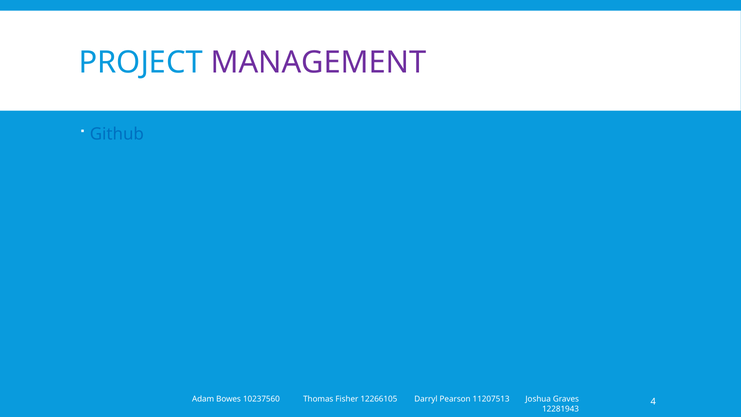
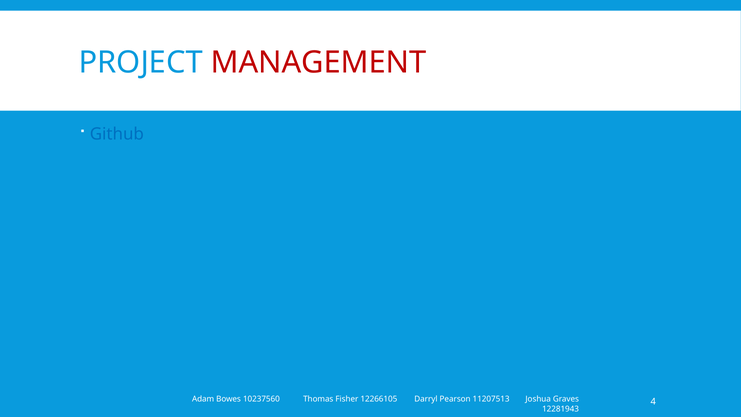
MANAGEMENT colour: purple -> red
